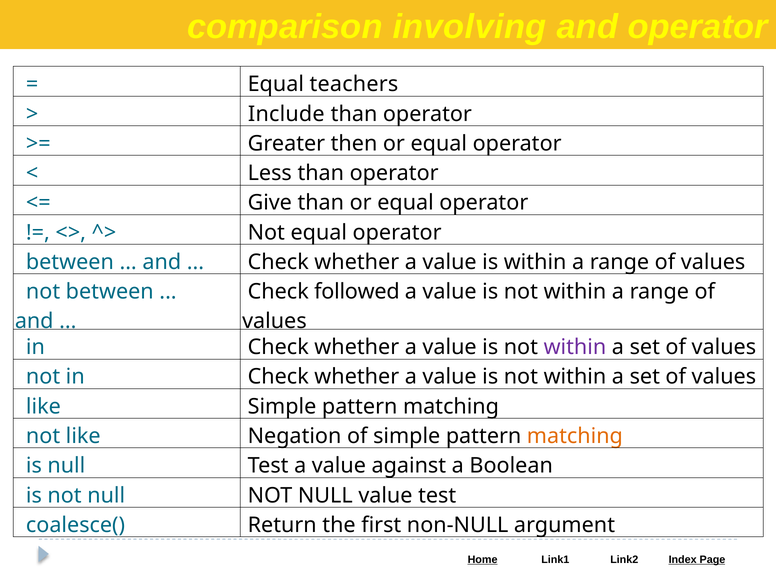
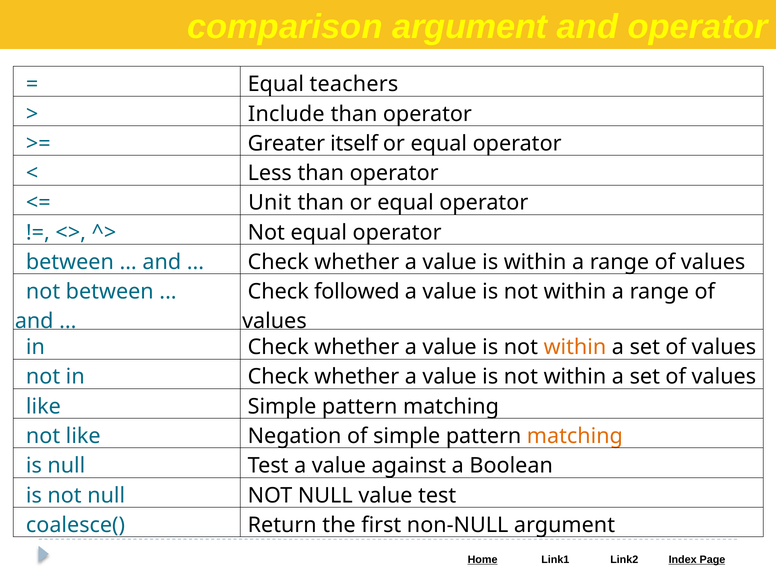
comparison involving: involving -> argument
then: then -> itself
Give: Give -> Unit
within at (575, 347) colour: purple -> orange
